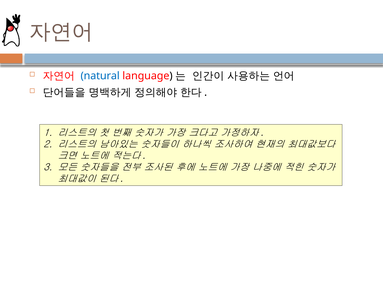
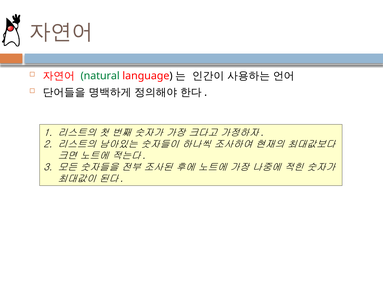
natural colour: blue -> green
